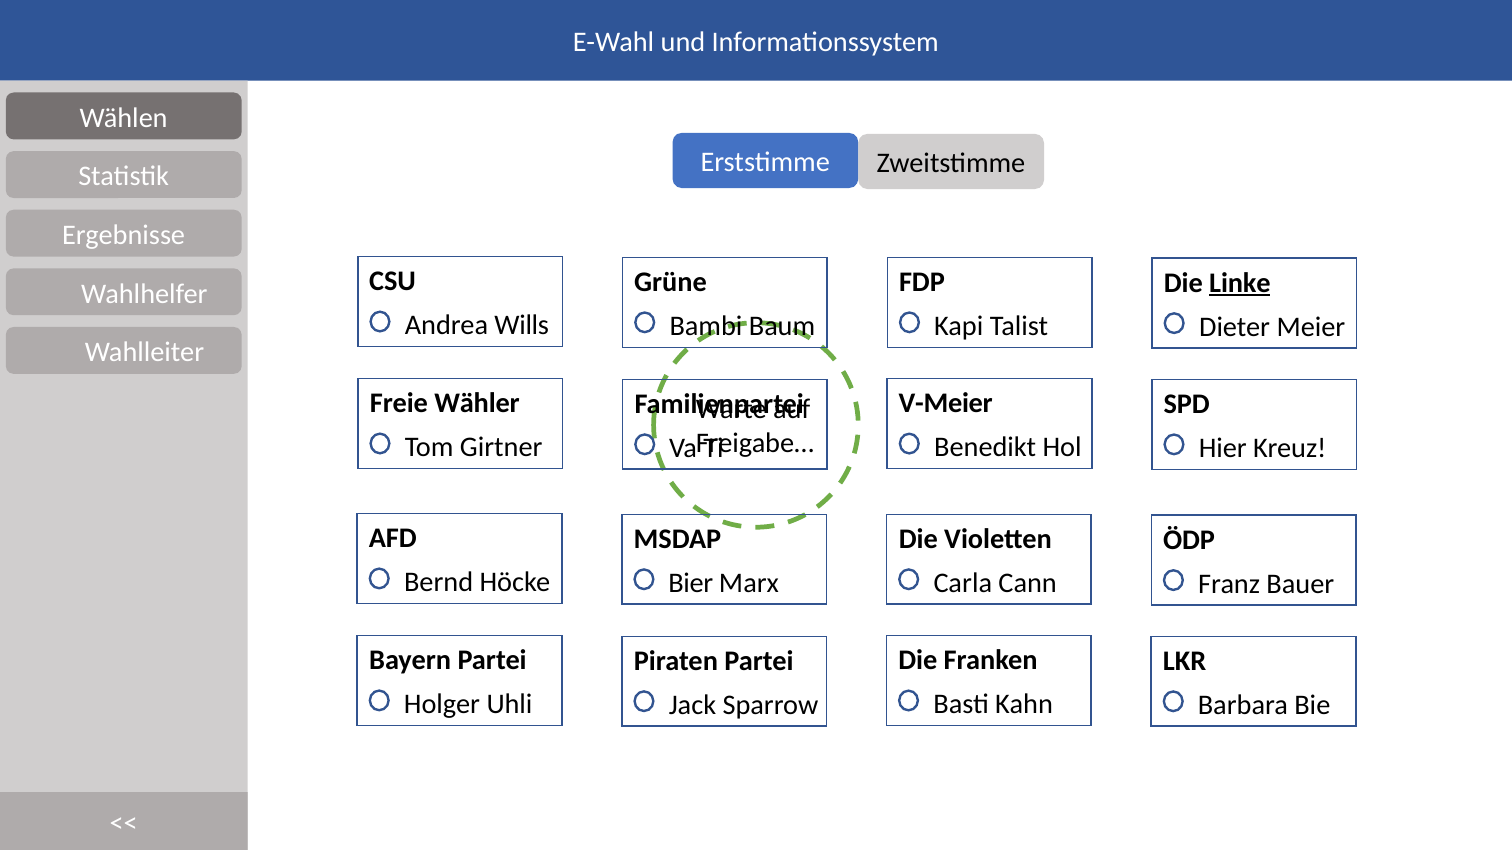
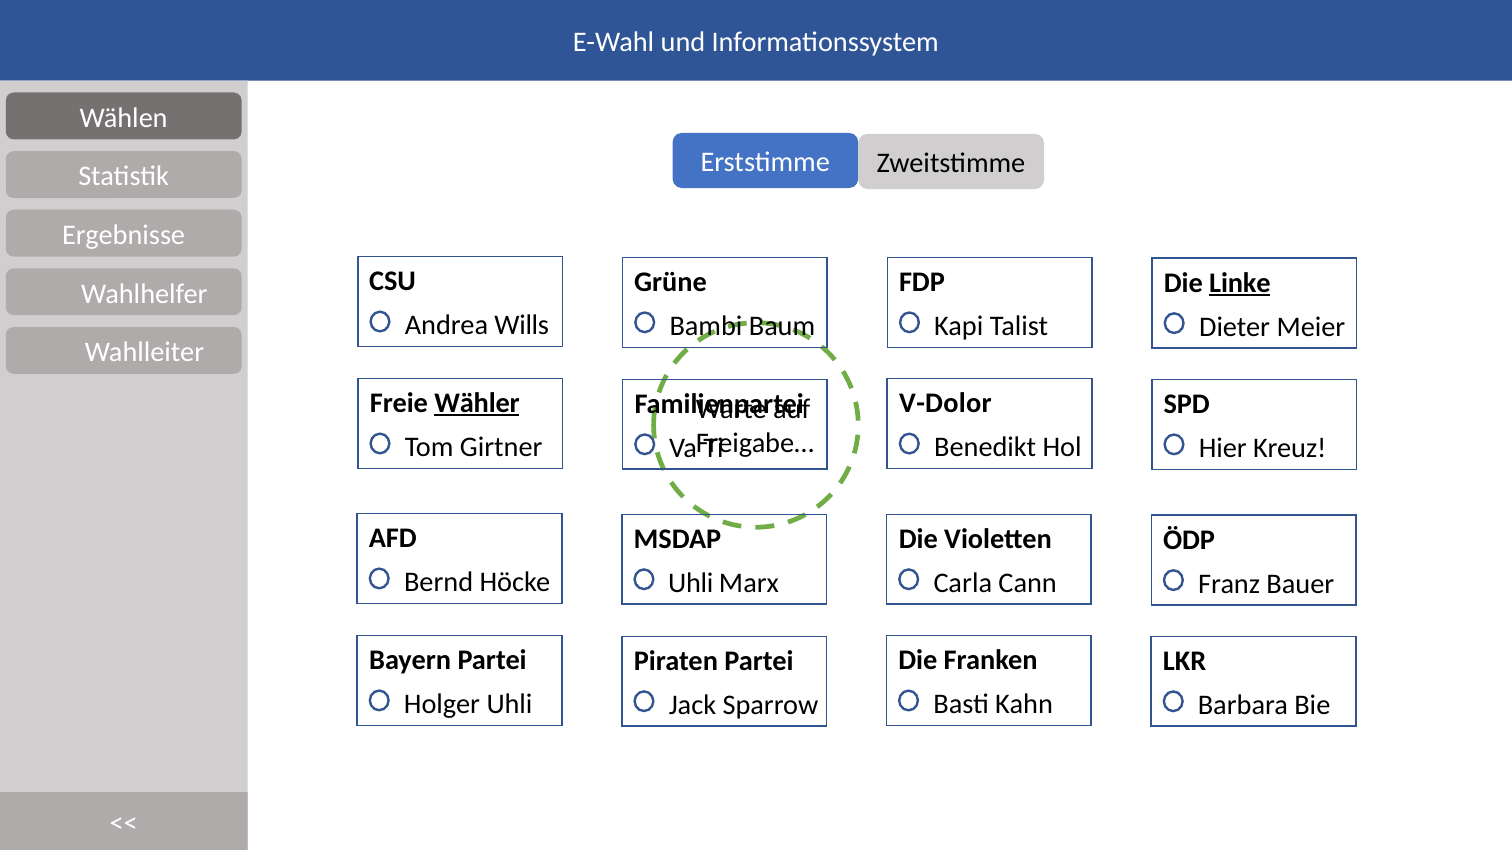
Wähler underline: none -> present
V-Meier: V-Meier -> V-Dolor
Bier at (691, 583): Bier -> Uhli
